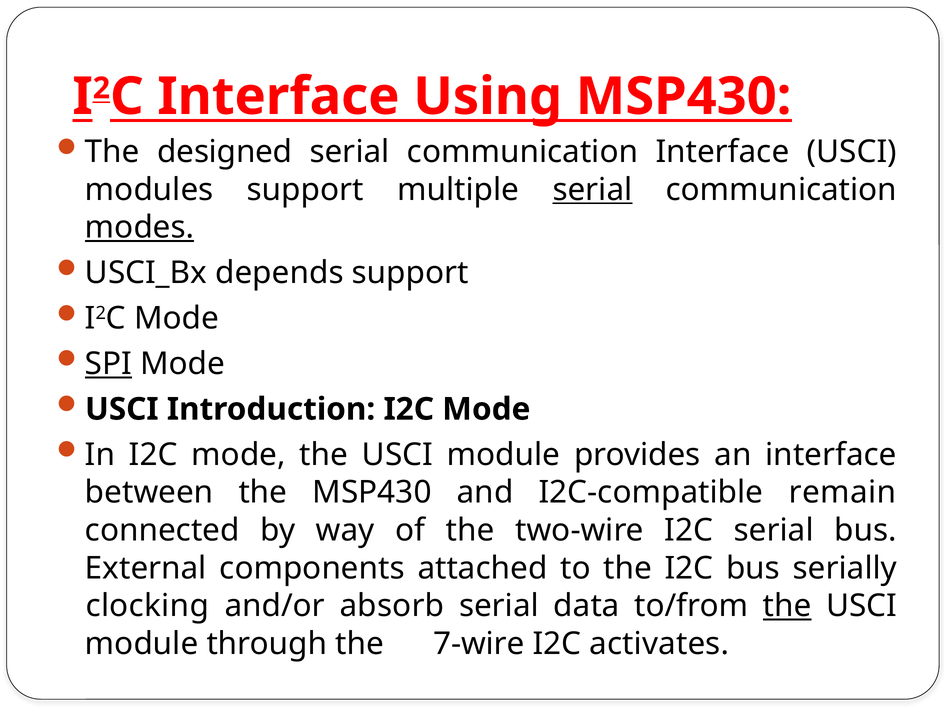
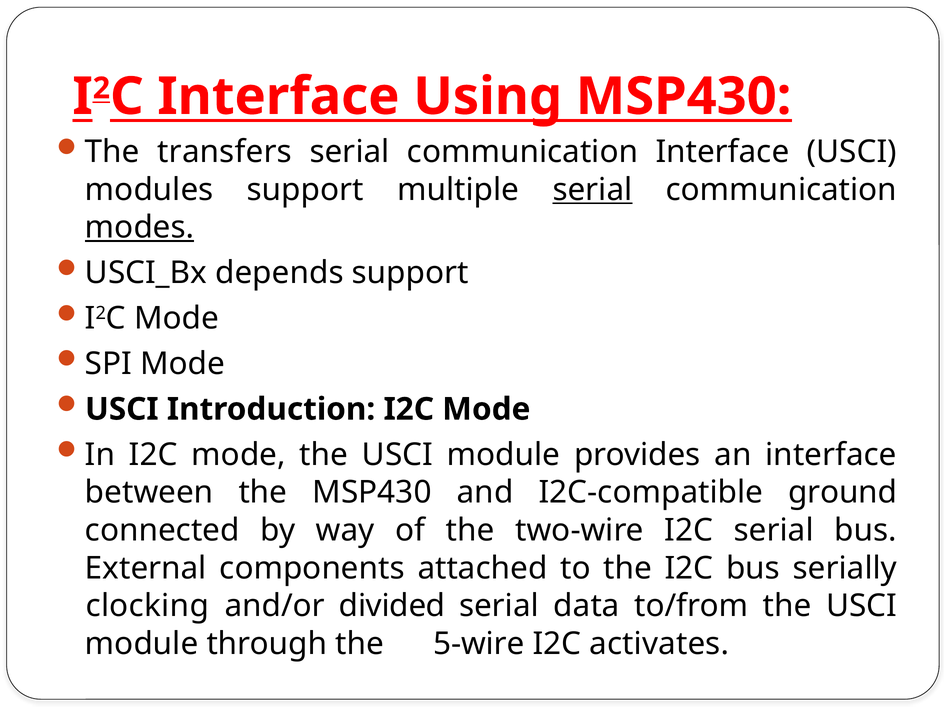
designed: designed -> transfers
SPI underline: present -> none
remain: remain -> ground
absorb: absorb -> divided
the at (787, 606) underline: present -> none
7-wire: 7-wire -> 5-wire
